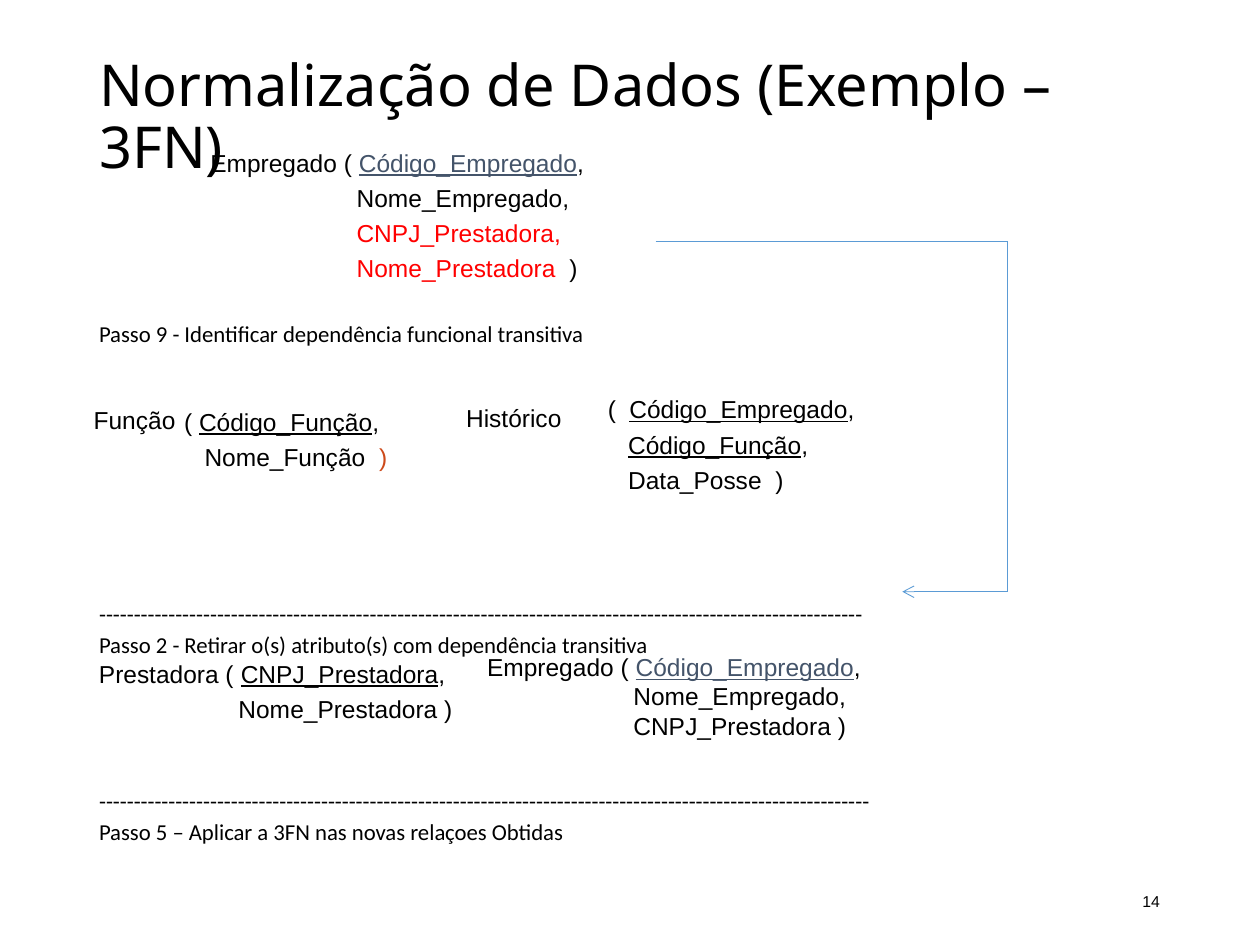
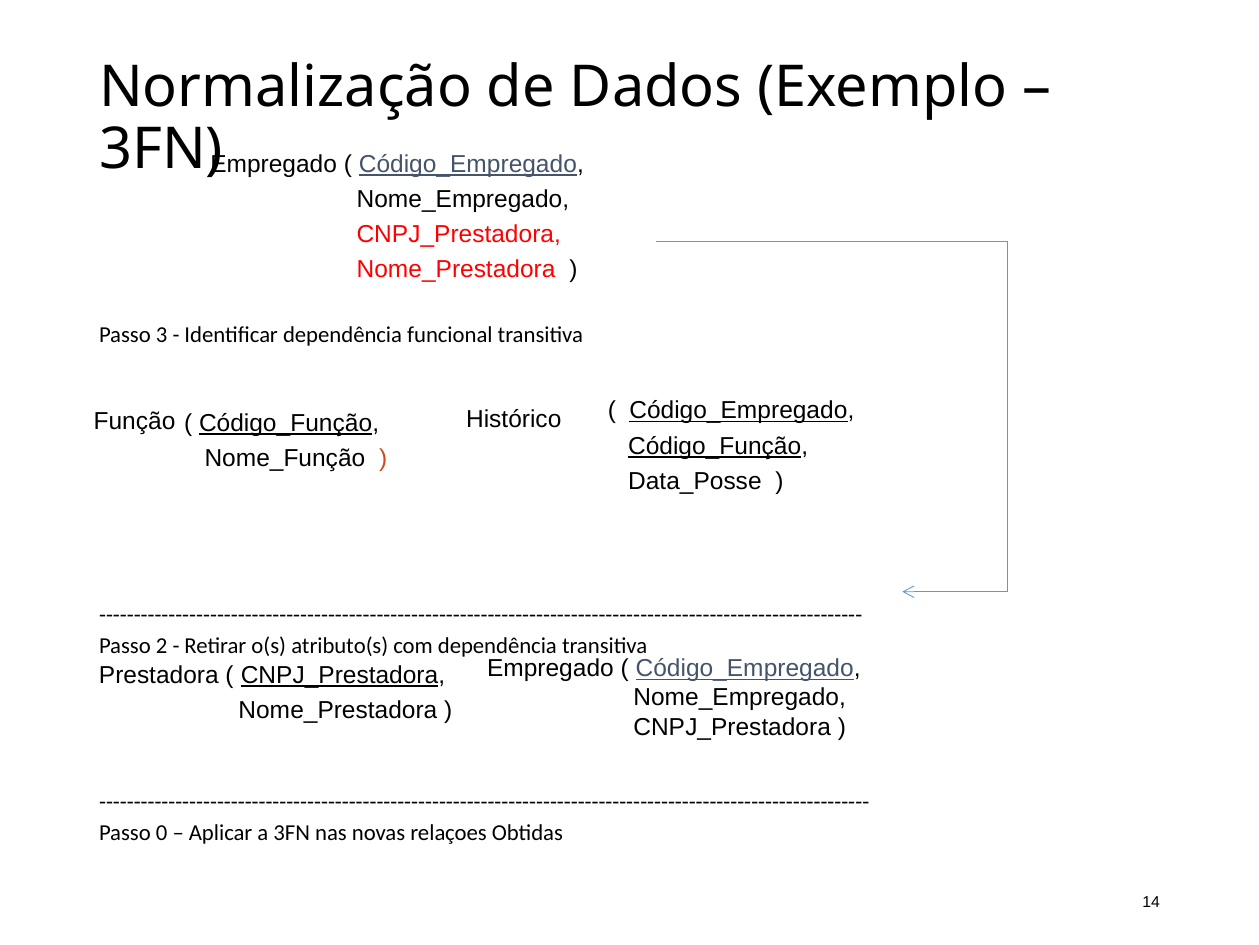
9: 9 -> 3
5: 5 -> 0
